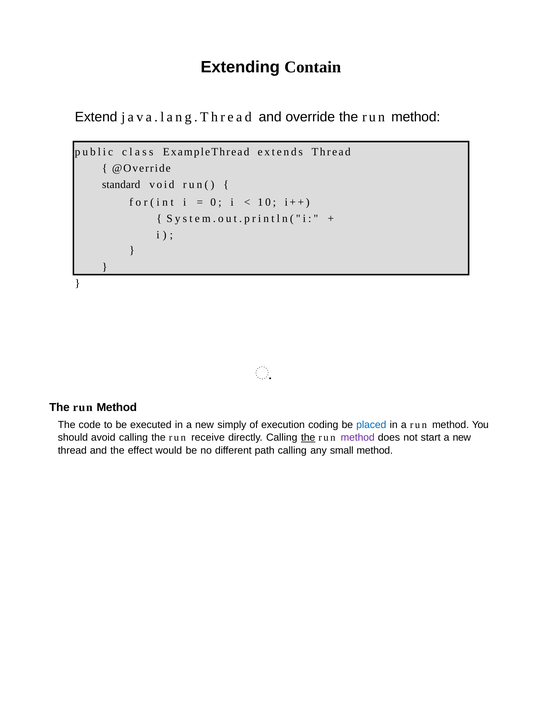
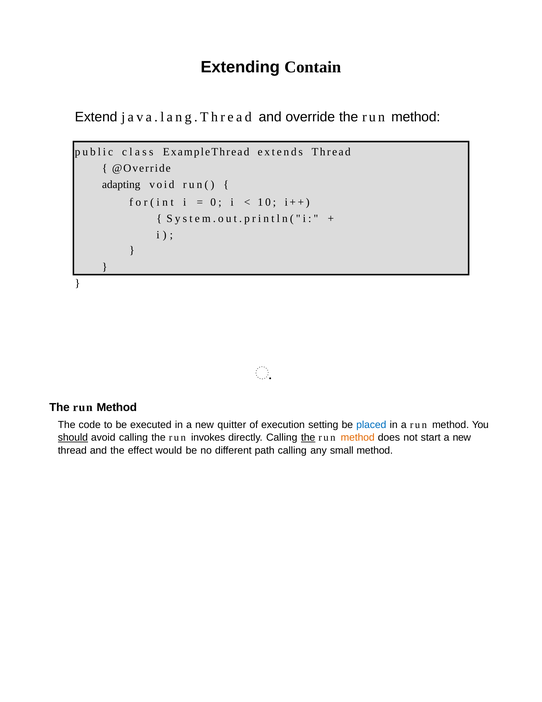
standard: standard -> adapting
simply: simply -> quitter
coding: coding -> setting
should underline: none -> present
receive: receive -> invokes
method at (358, 437) colour: purple -> orange
